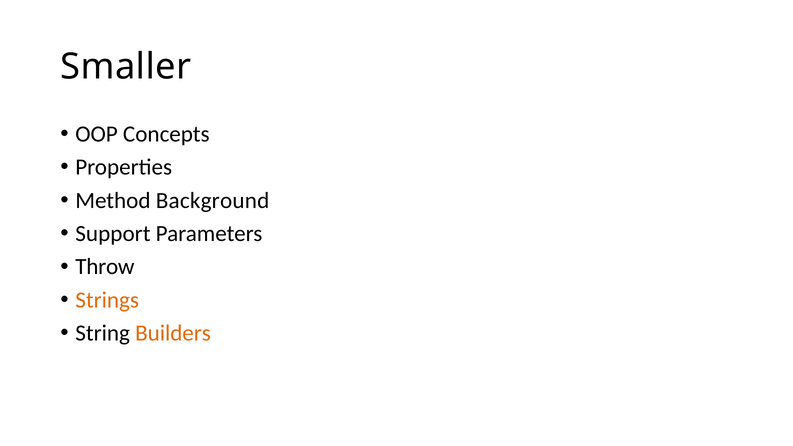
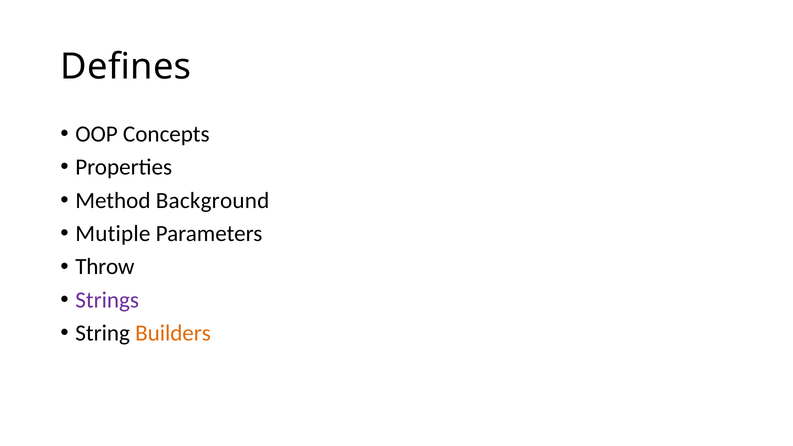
Smaller: Smaller -> Defines
Support: Support -> Mutiple
Strings colour: orange -> purple
